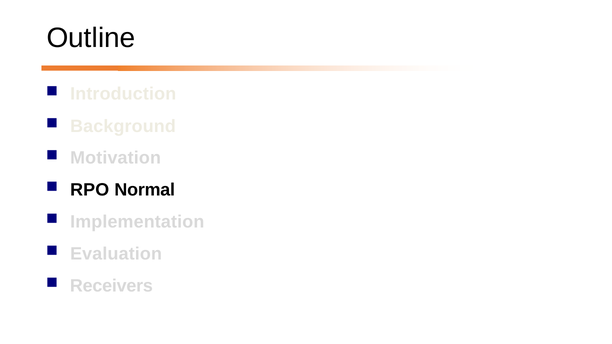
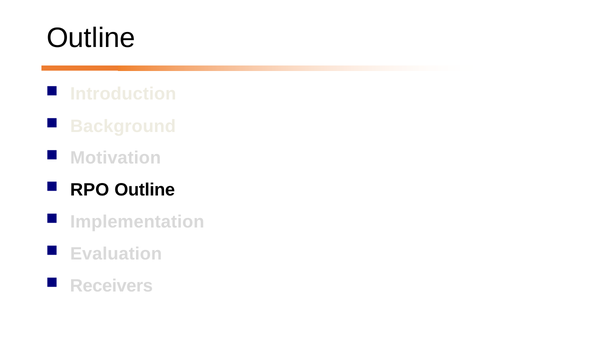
RPO Normal: Normal -> Outline
